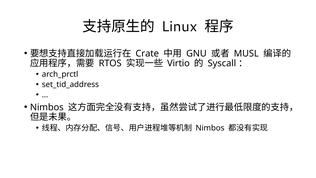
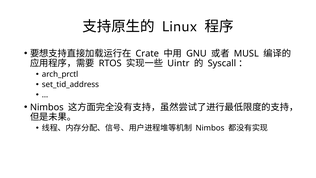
Virtio: Virtio -> Uintr
